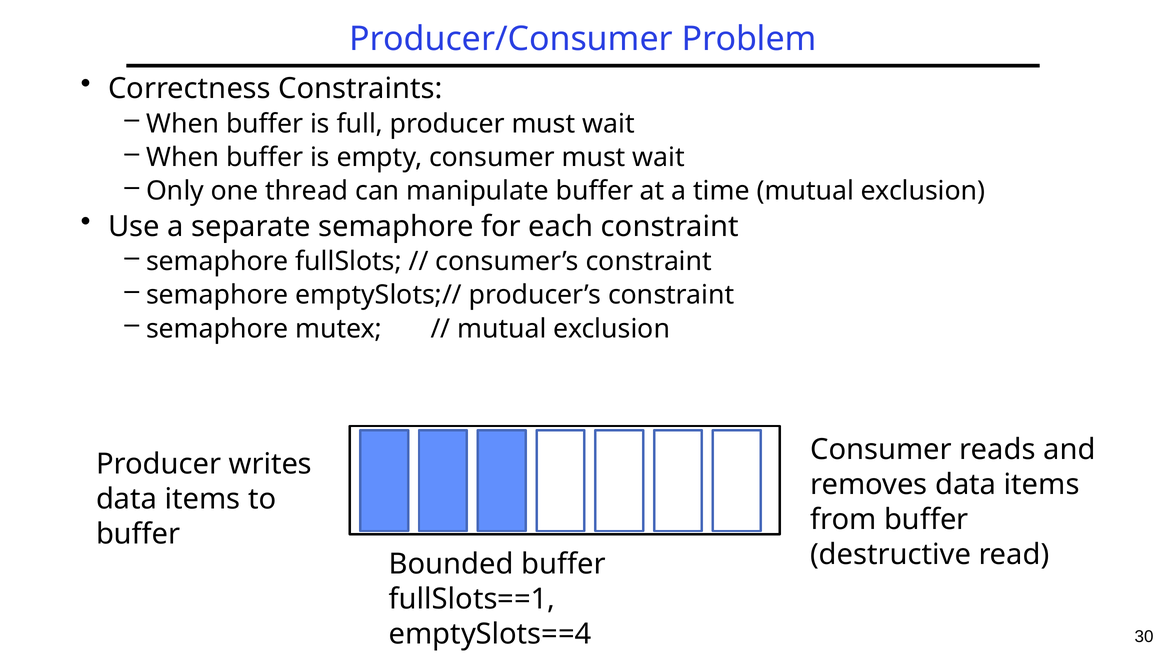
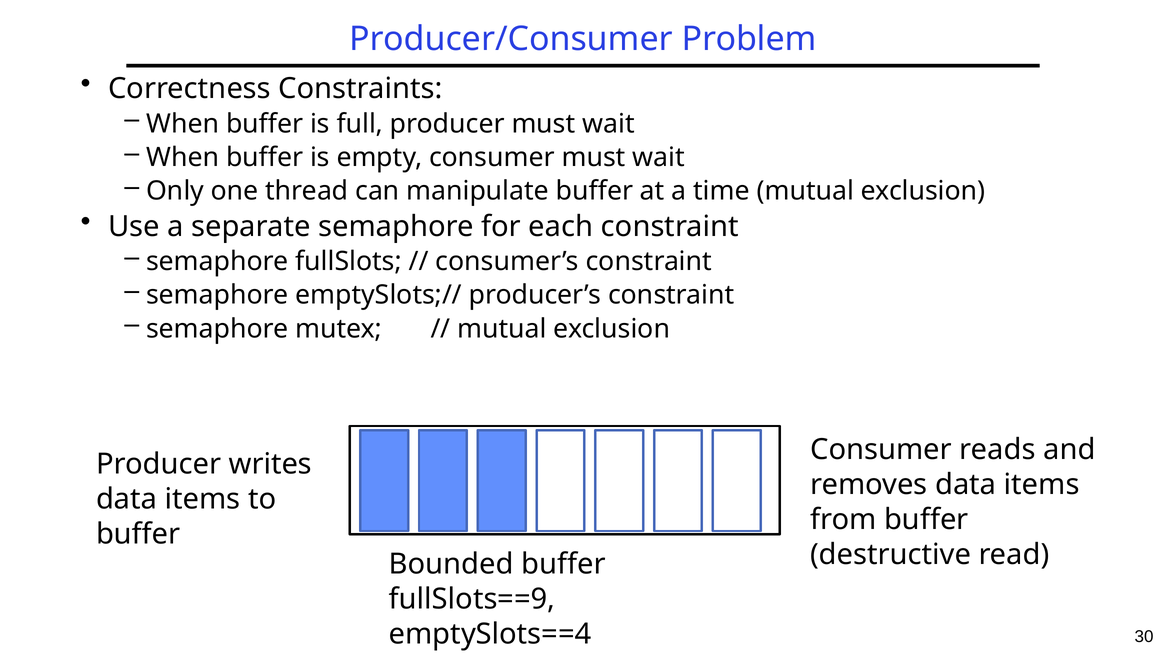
fullSlots==1: fullSlots==1 -> fullSlots==9
